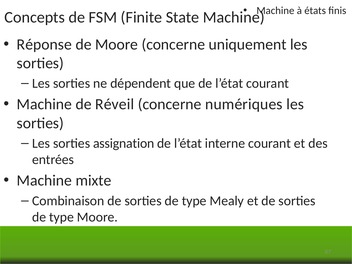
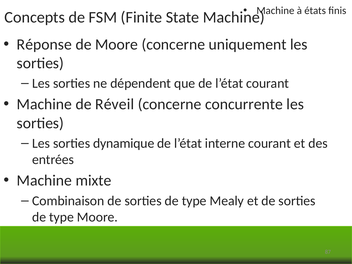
numériques: numériques -> concurrente
assignation: assignation -> dynamique
